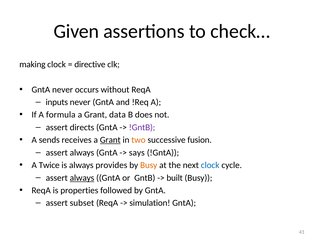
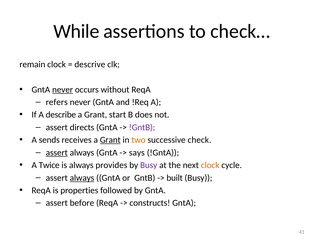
Given: Given -> While
making: making -> remain
directive: directive -> descrive
never at (63, 90) underline: none -> present
inputs: inputs -> refers
formula: formula -> describe
data: data -> start
fusion: fusion -> check
assert at (57, 153) underline: none -> present
Busy at (149, 165) colour: orange -> purple
clock at (210, 165) colour: blue -> orange
subset: subset -> before
simulation: simulation -> constructs
